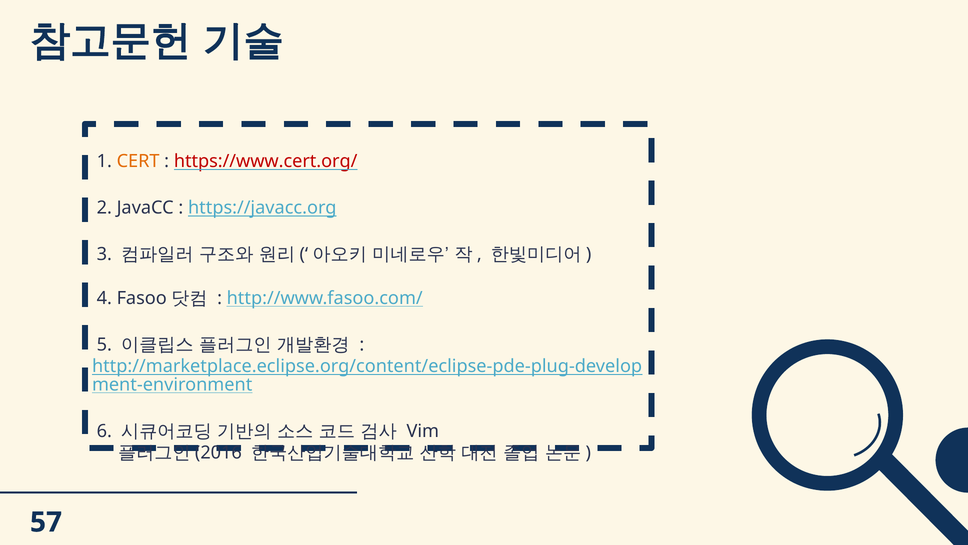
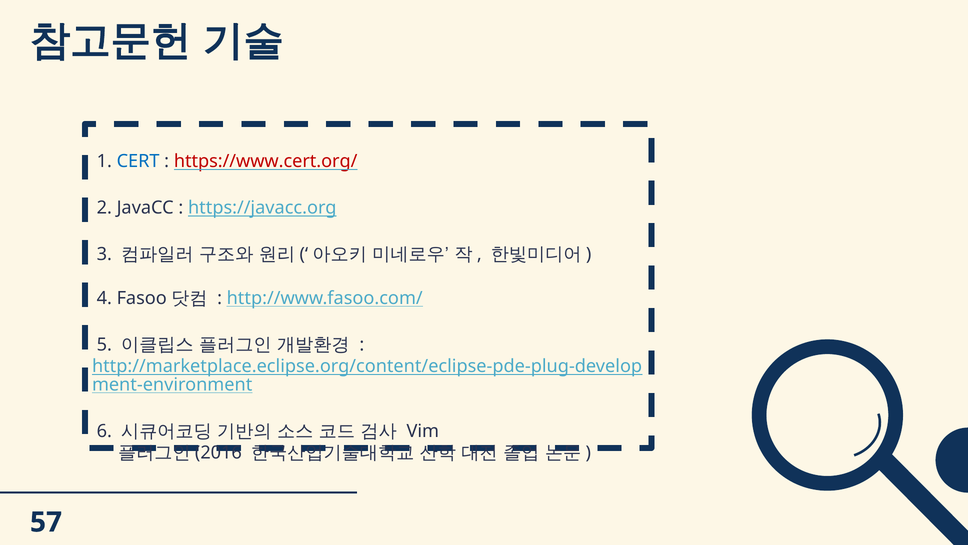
CERT colour: orange -> blue
